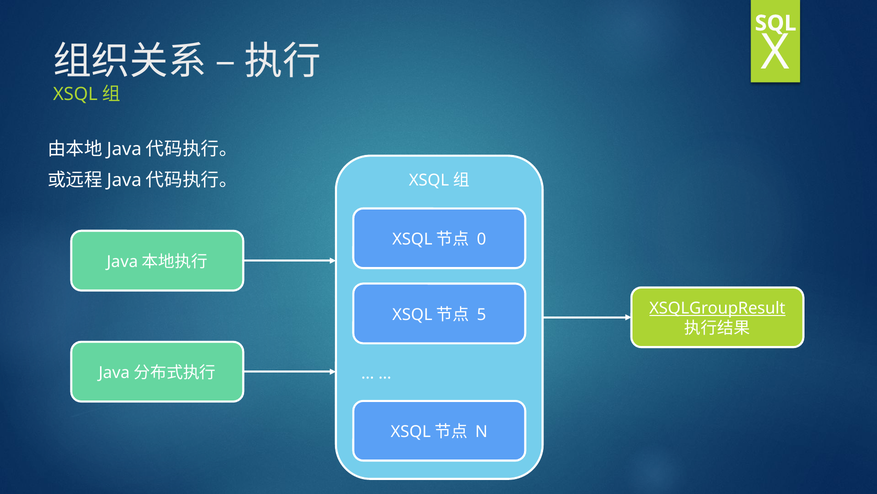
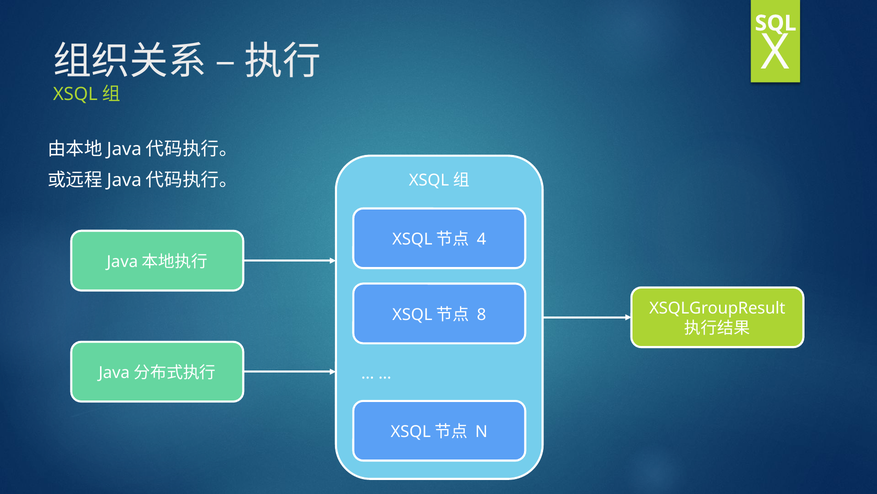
0: 0 -> 4
XSQLGroupResult underline: present -> none
5: 5 -> 8
